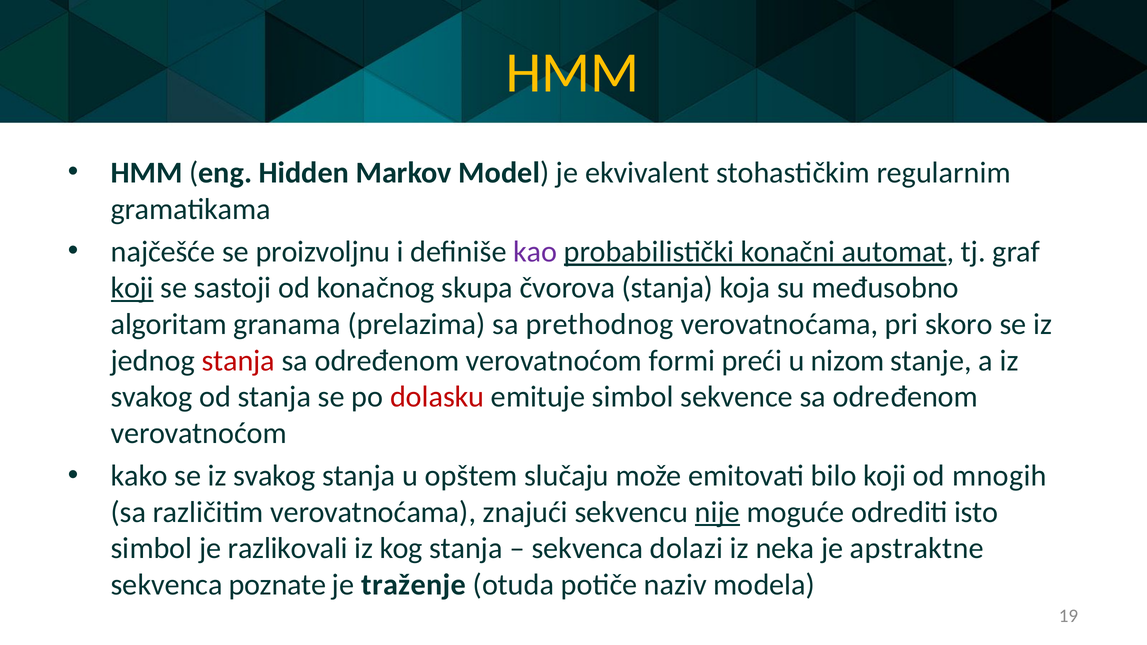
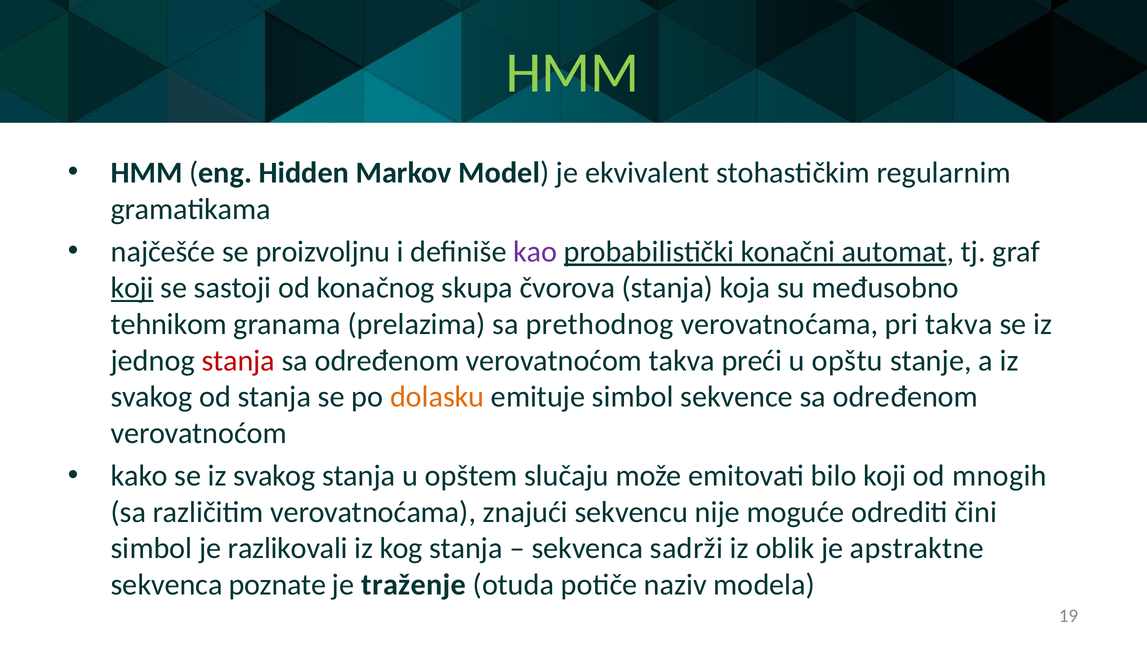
HMM at (573, 73) colour: yellow -> light green
algoritam: algoritam -> tehnikom
pri skoro: skoro -> takva
verovatnoćom formi: formi -> takva
nizom: nizom -> opštu
dolasku colour: red -> orange
nije underline: present -> none
isto: isto -> čini
dolazi: dolazi -> sadrži
neka: neka -> oblik
